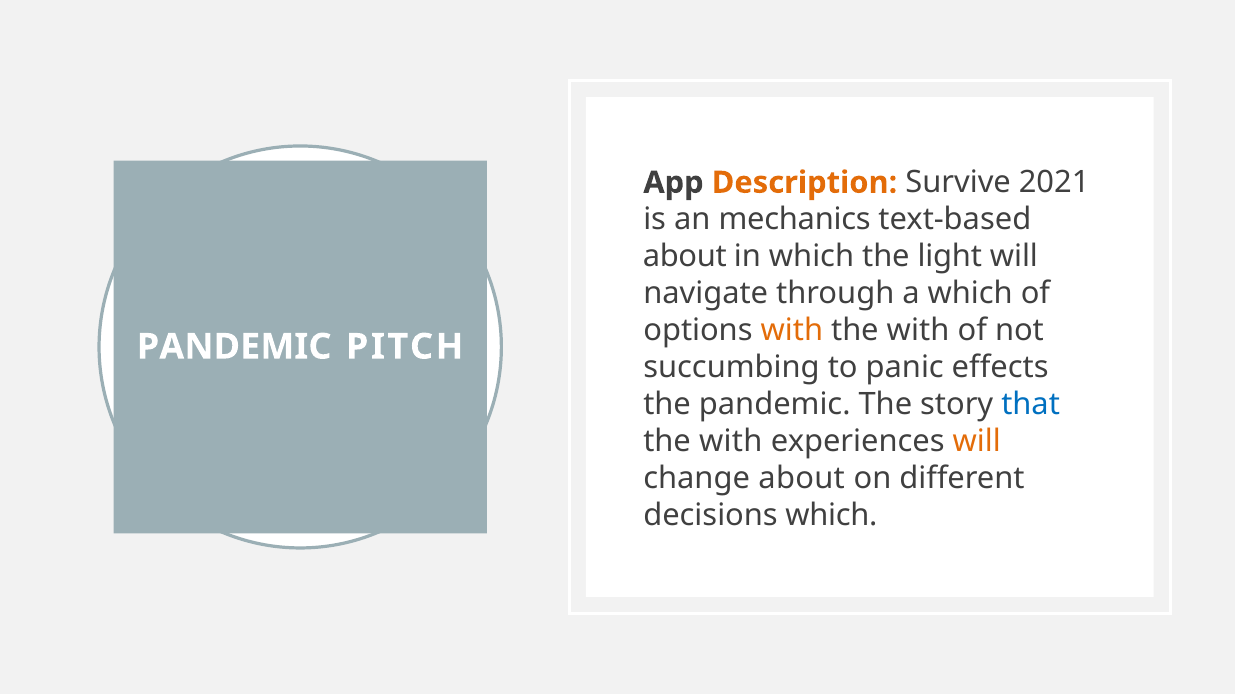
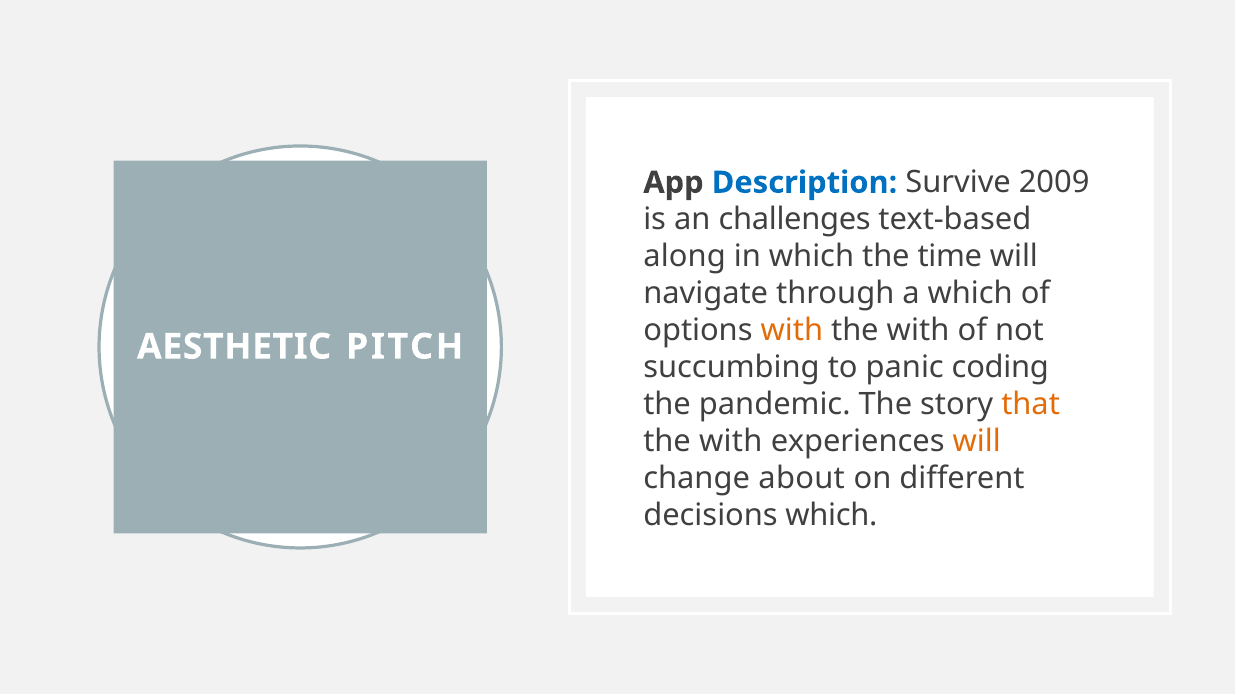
Description colour: orange -> blue
2021: 2021 -> 2009
mechanics: mechanics -> challenges
about at (685, 257): about -> along
light: light -> time
PANDEMIC at (234, 347): PANDEMIC -> AESTHETIC
effects: effects -> coding
that colour: blue -> orange
